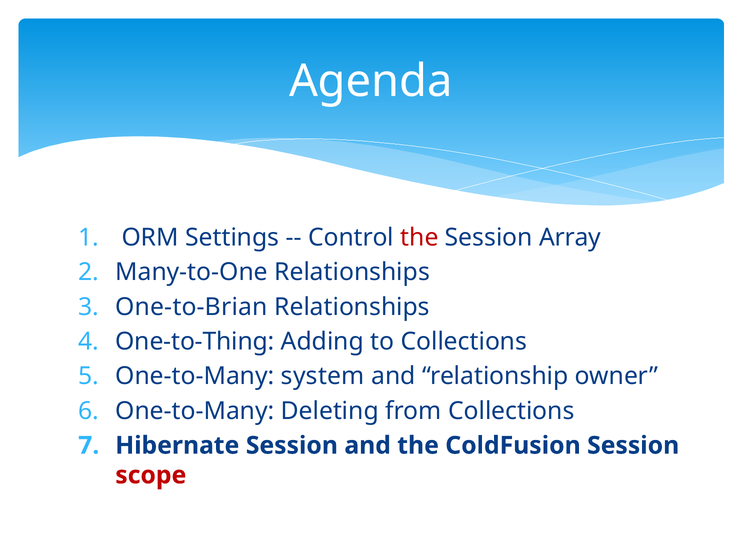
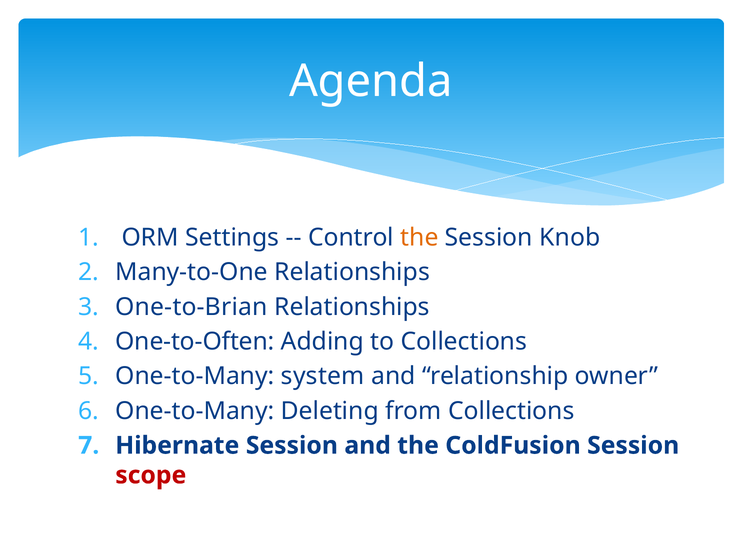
the at (419, 237) colour: red -> orange
Array: Array -> Knob
One-to-Thing: One-to-Thing -> One-to-Often
